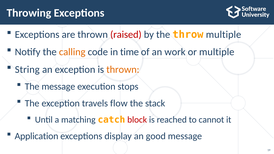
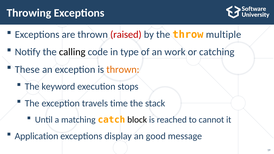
calling colour: orange -> black
time: time -> type
or multiple: multiple -> catching
String: String -> These
The message: message -> keyword
flow: flow -> time
block colour: red -> black
